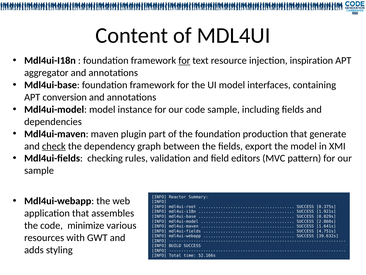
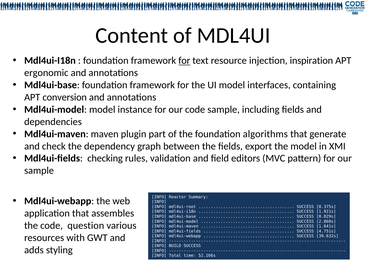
aggregator: aggregator -> ergonomic
production: production -> algorithms
check underline: present -> none
minimize: minimize -> question
